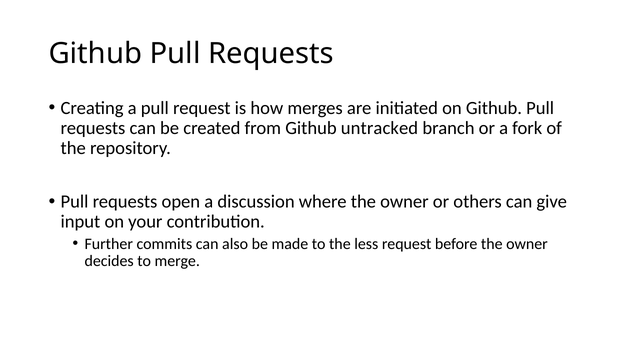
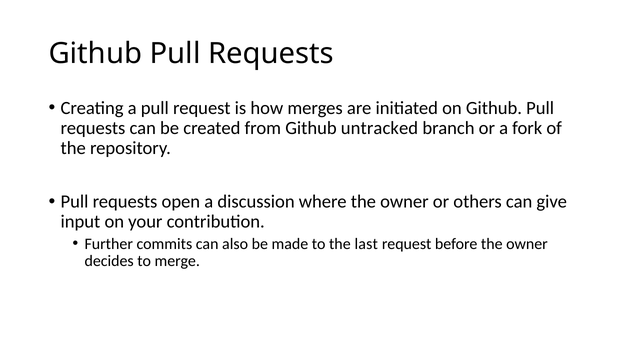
less: less -> last
